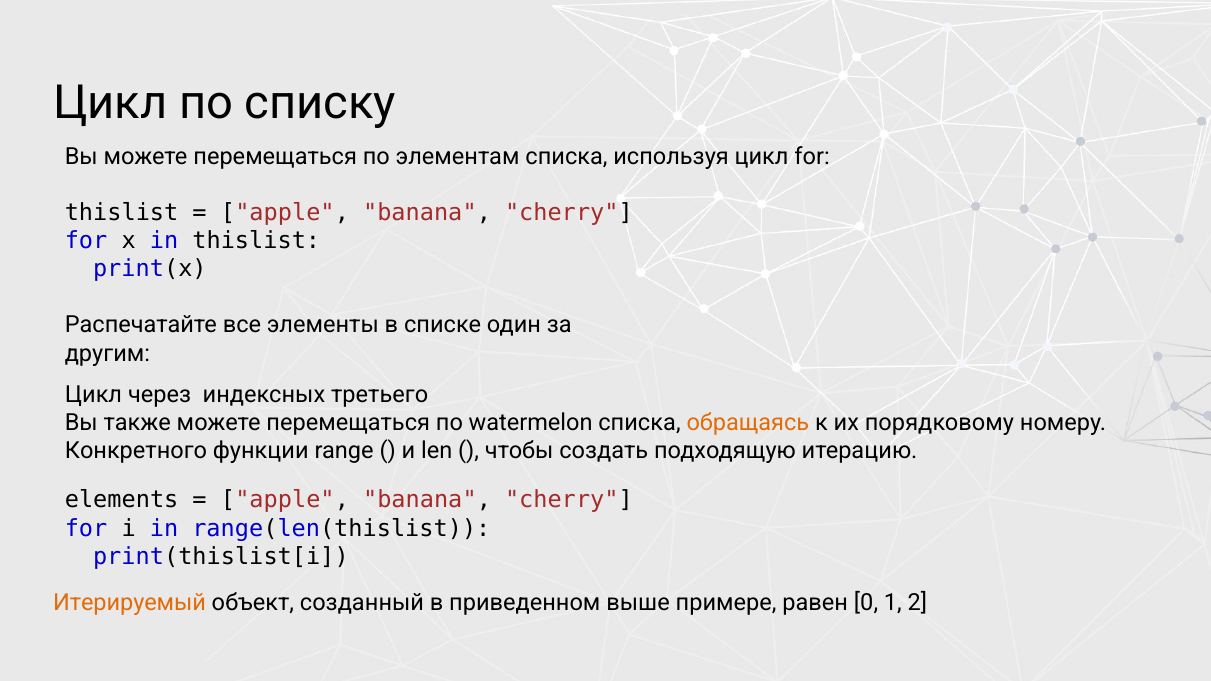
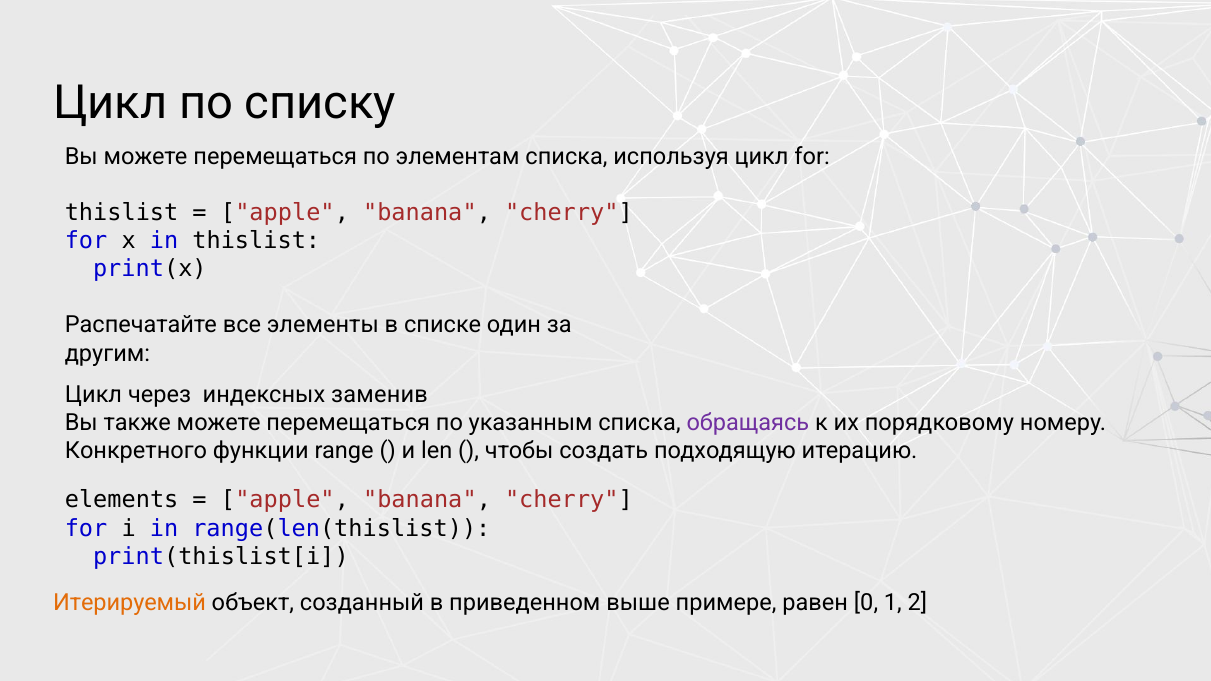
третьего: третьего -> заменив
watermelon: watermelon -> указанным
обращаясь colour: orange -> purple
